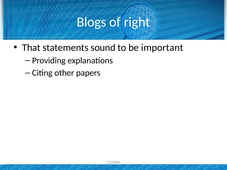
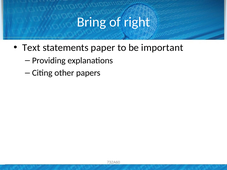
Blogs: Blogs -> Bring
That: That -> Text
sound: sound -> paper
